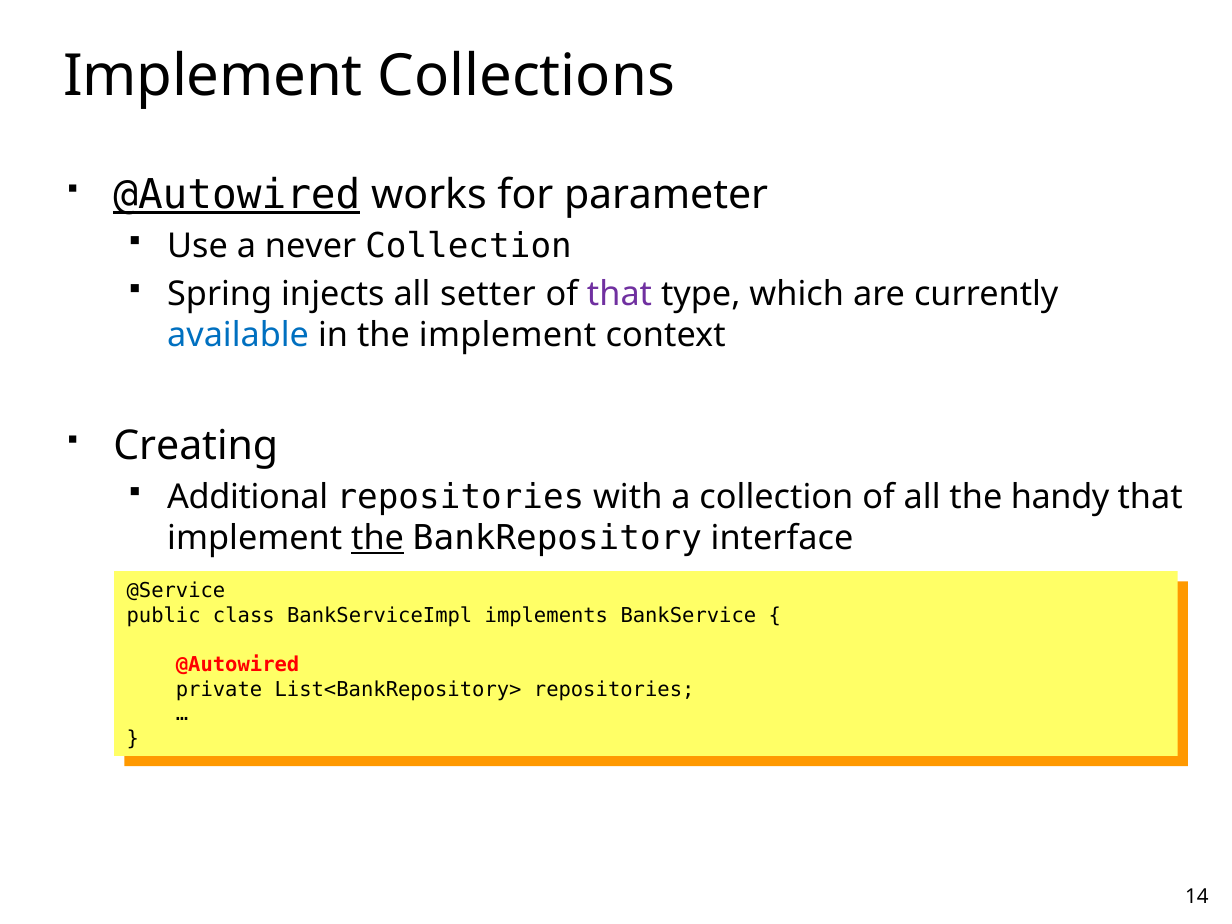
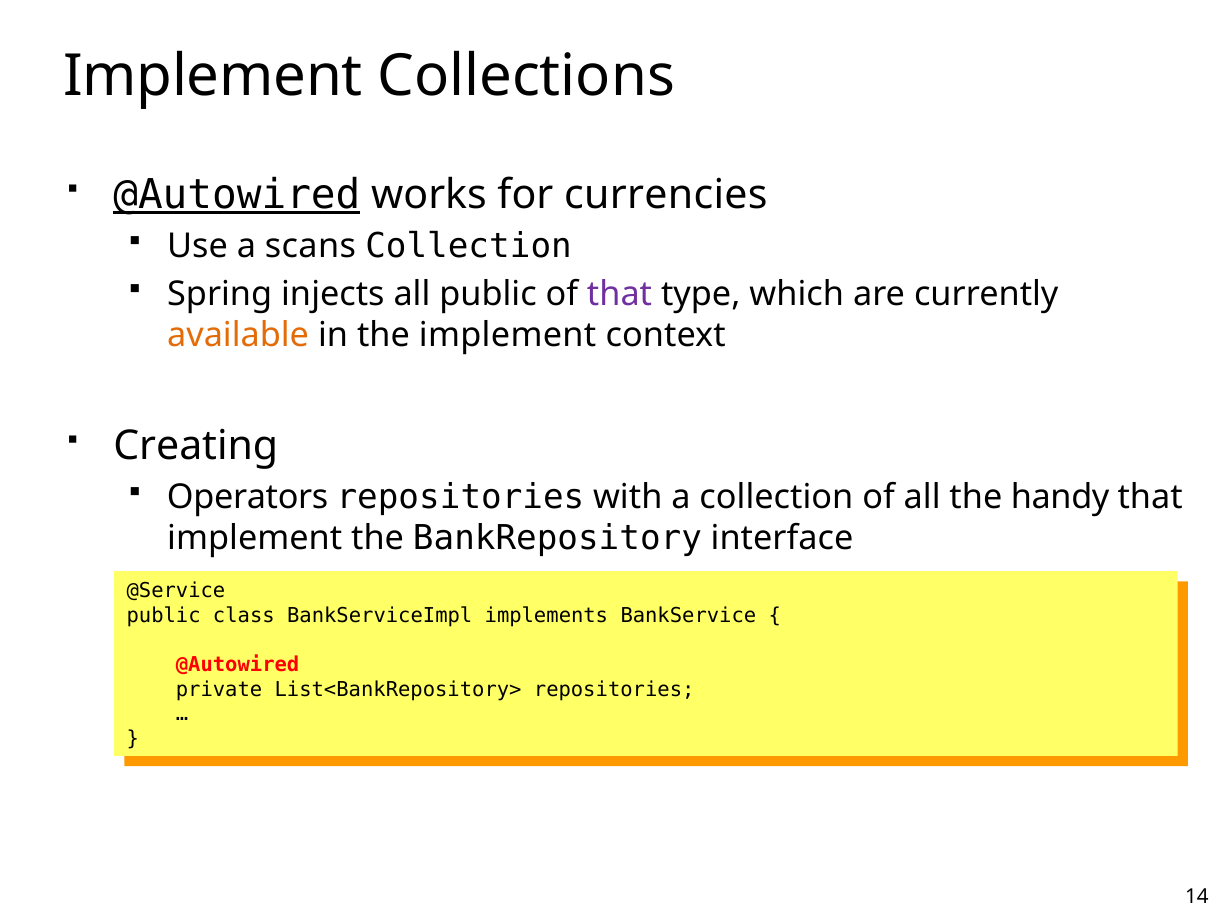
parameter: parameter -> currencies
never: never -> scans
all setter: setter -> public
available colour: blue -> orange
Additional: Additional -> Operators
the at (378, 538) underline: present -> none
